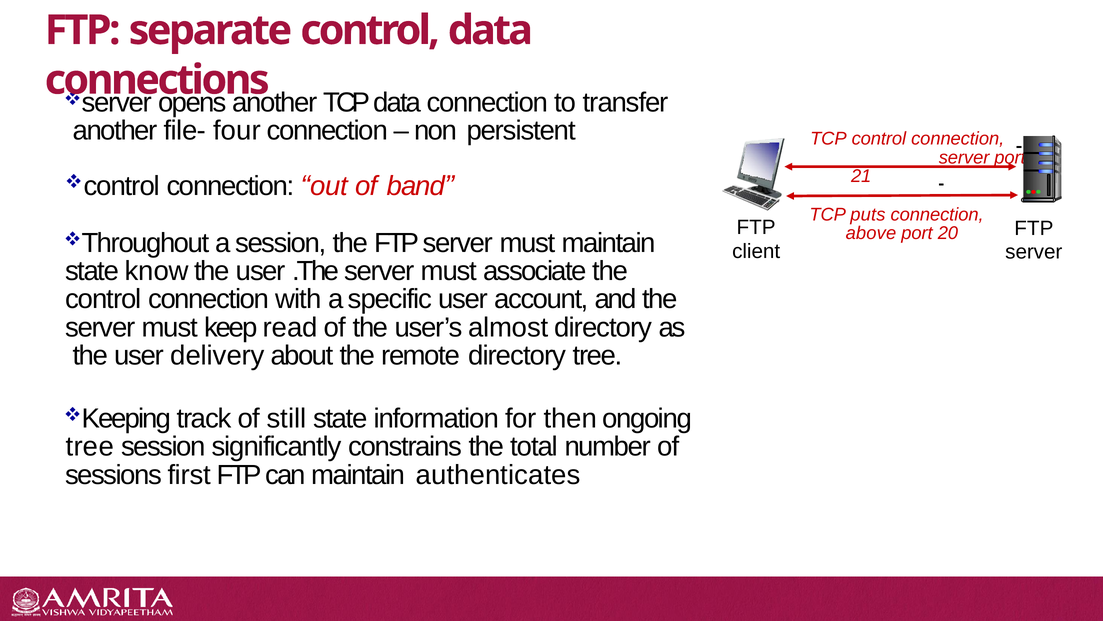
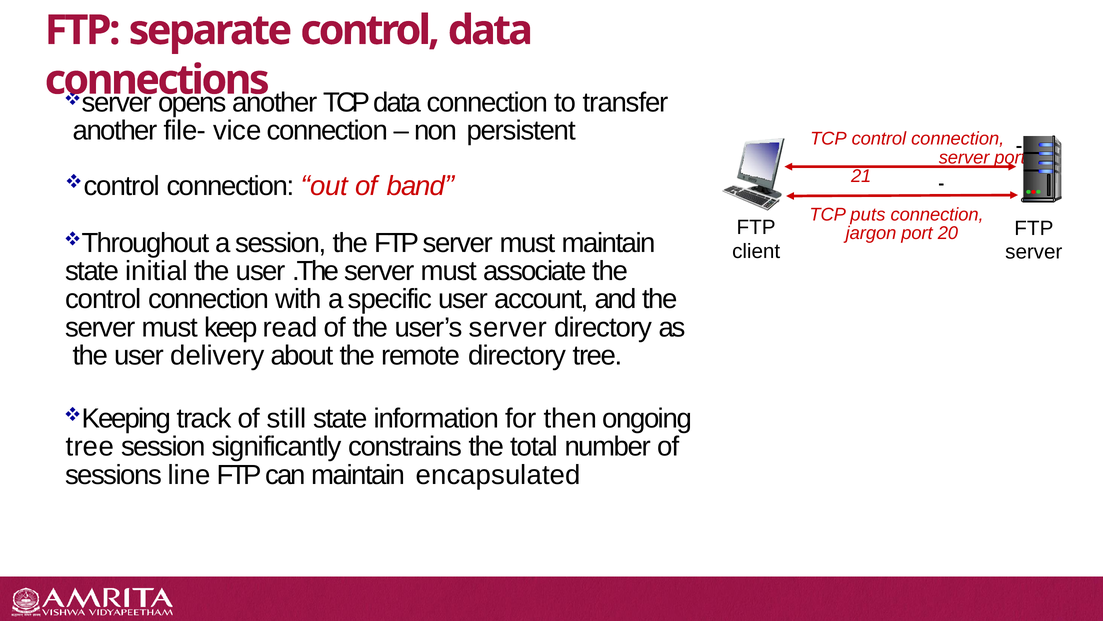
four: four -> vice
above: above -> jargon
know: know -> initial
user’s almost: almost -> server
first: first -> line
authenticates: authenticates -> encapsulated
